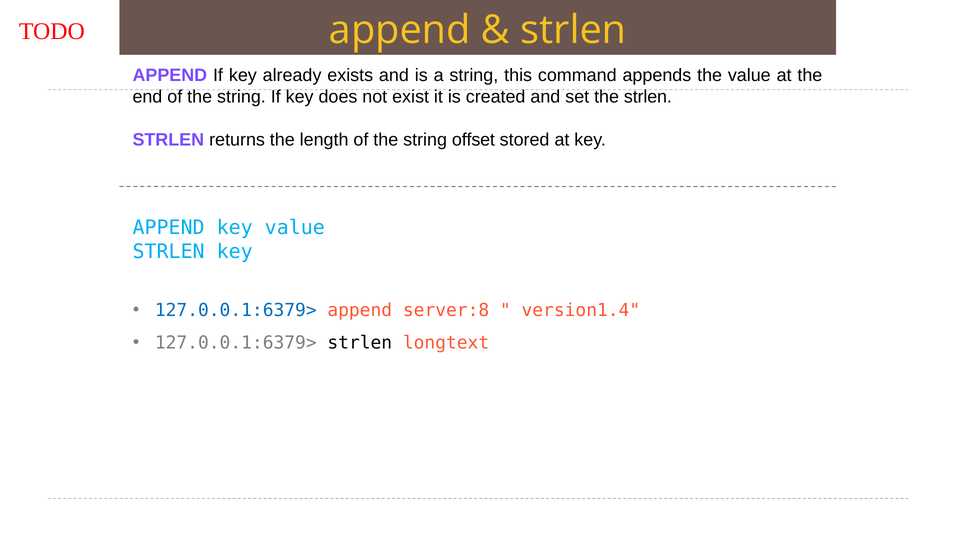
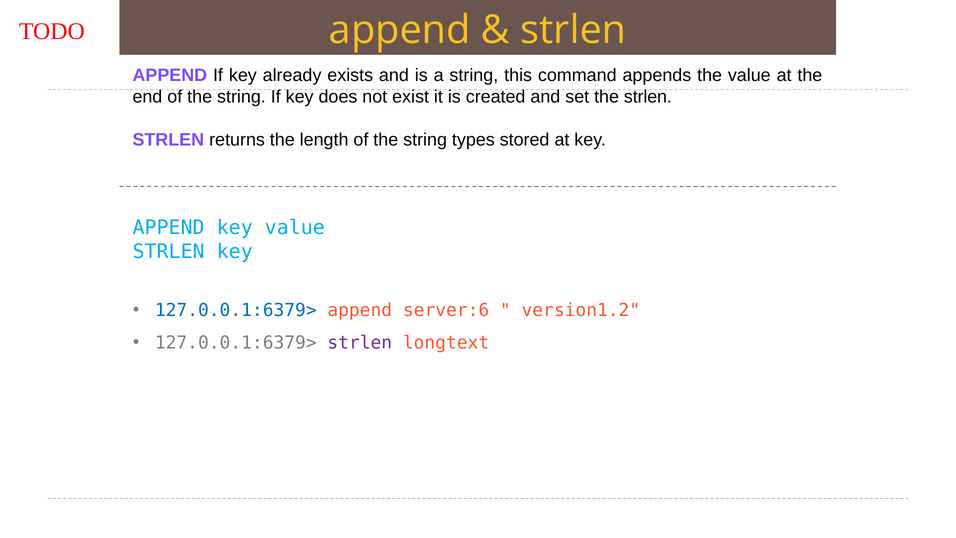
offset: offset -> types
server:8: server:8 -> server:6
version1.4: version1.4 -> version1.2
strlen at (360, 343) colour: black -> purple
